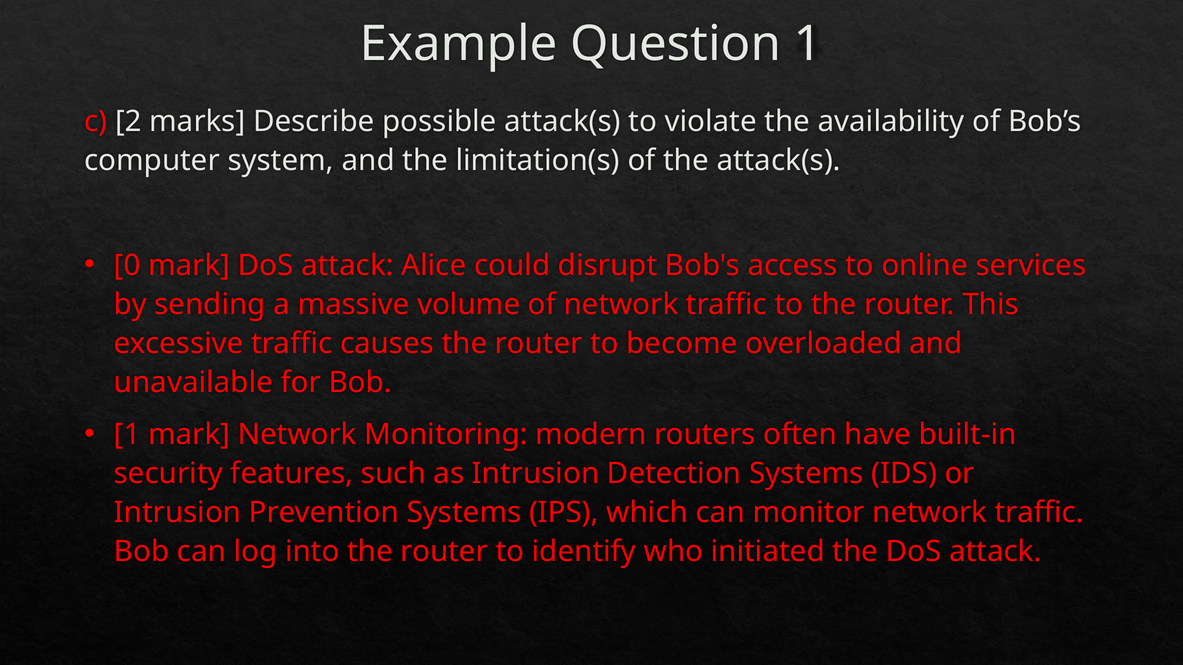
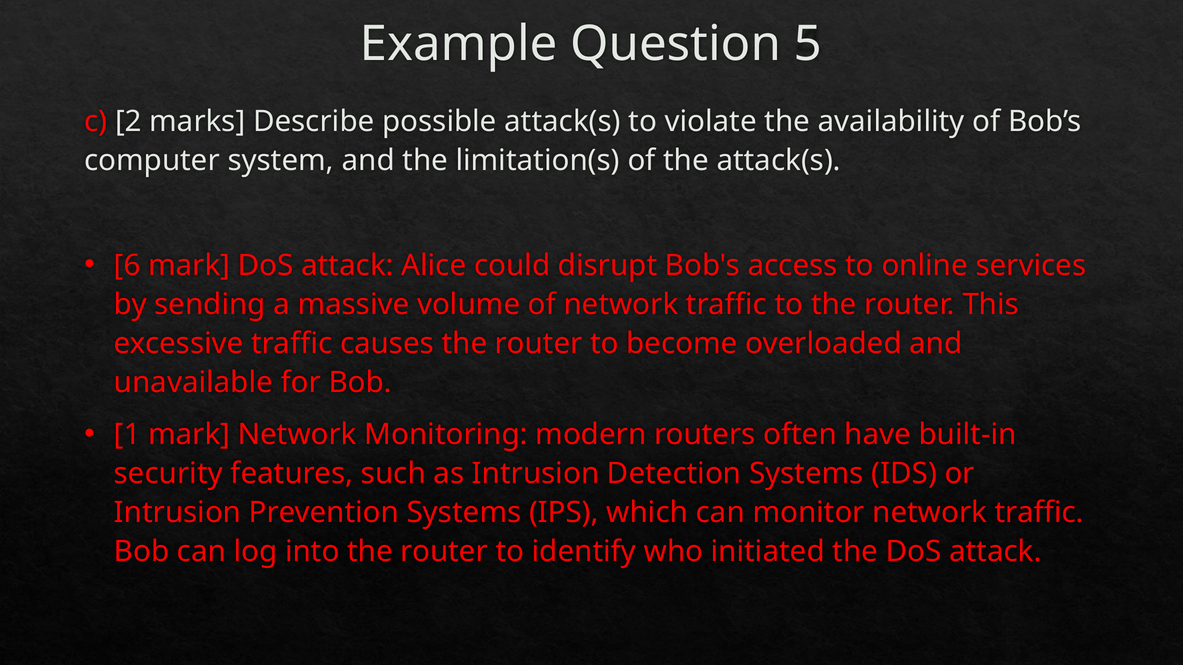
Question 1: 1 -> 5
0: 0 -> 6
